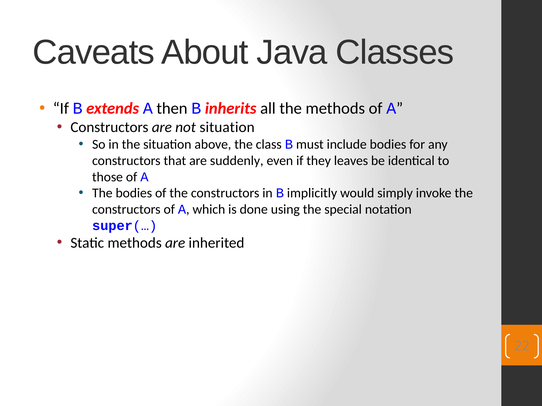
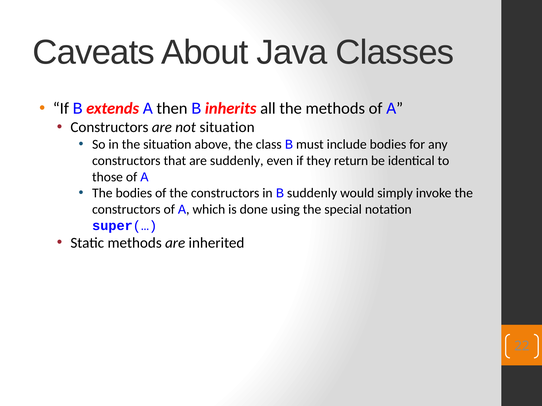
leaves: leaves -> return
B implicitly: implicitly -> suddenly
